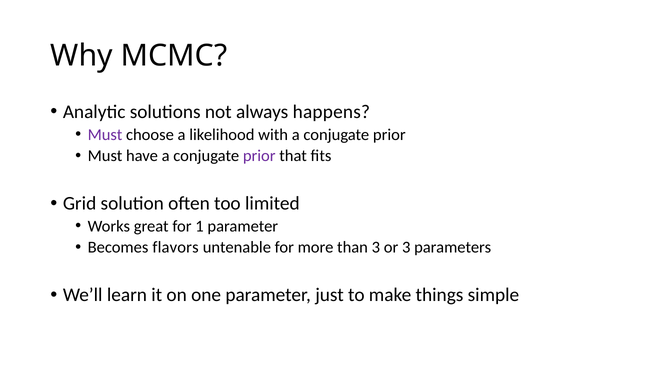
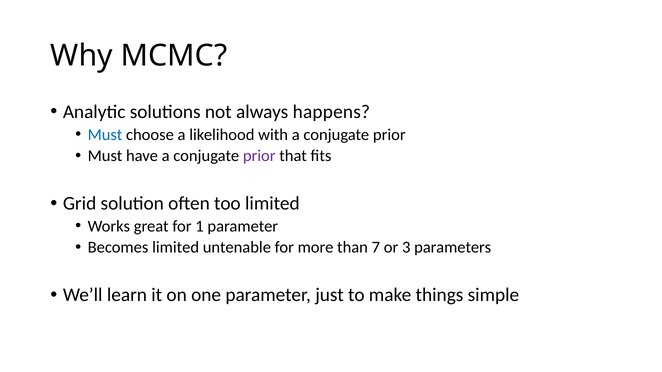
Must at (105, 135) colour: purple -> blue
Becomes flavors: flavors -> limited
than 3: 3 -> 7
